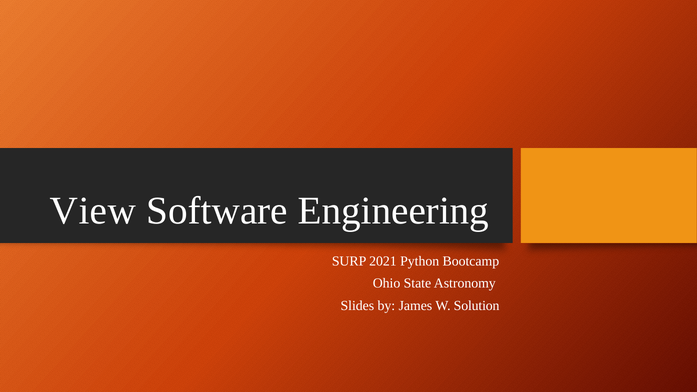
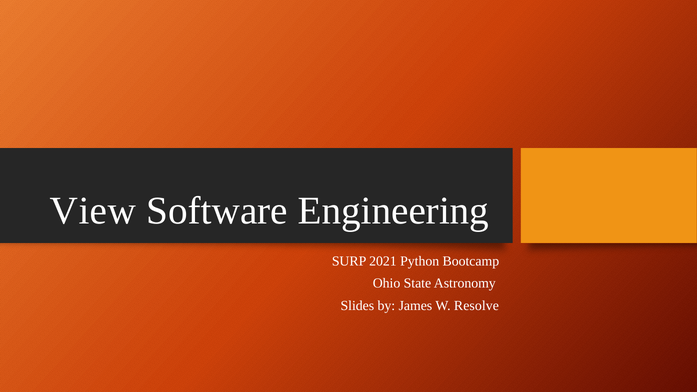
Solution: Solution -> Resolve
